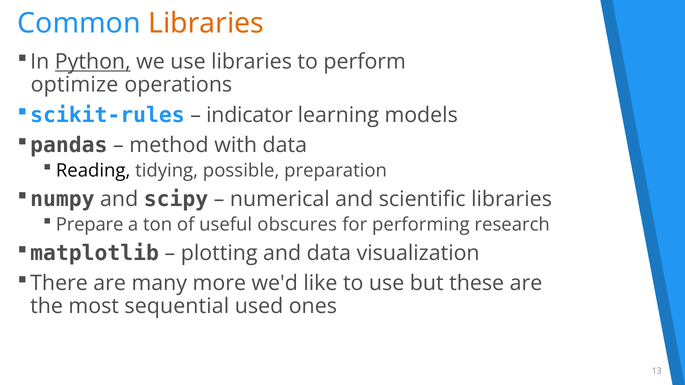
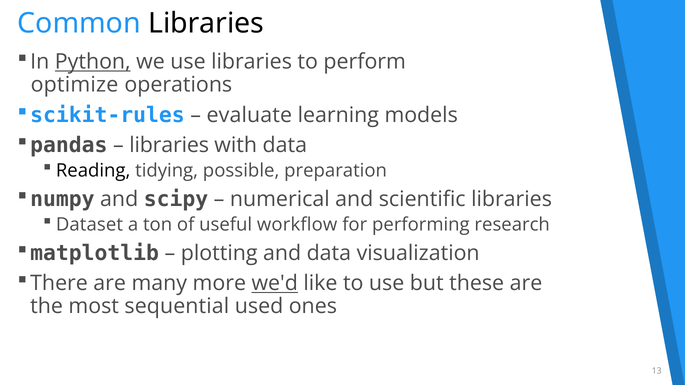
Libraries at (206, 23) colour: orange -> black
indicator: indicator -> evaluate
method at (169, 146): method -> libraries
Prepare: Prepare -> Dataset
obscures: obscures -> workflow
we'd underline: none -> present
